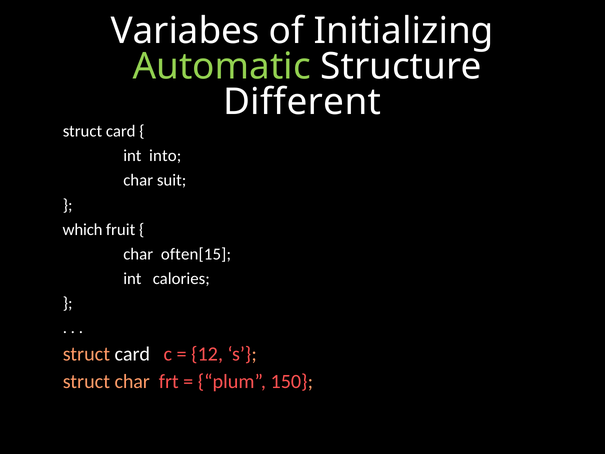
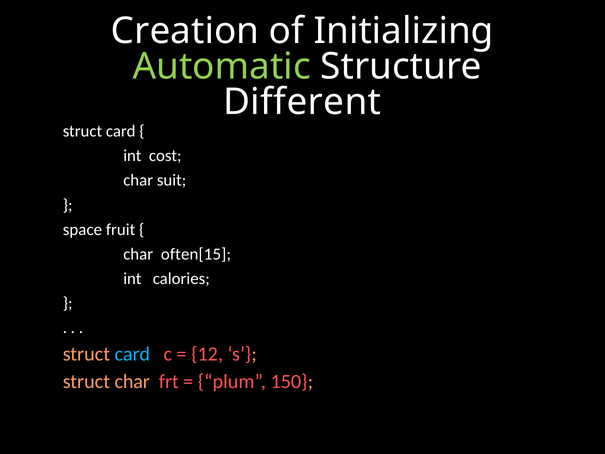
Variabes: Variabes -> Creation
into: into -> cost
which: which -> space
card at (132, 354) colour: white -> light blue
